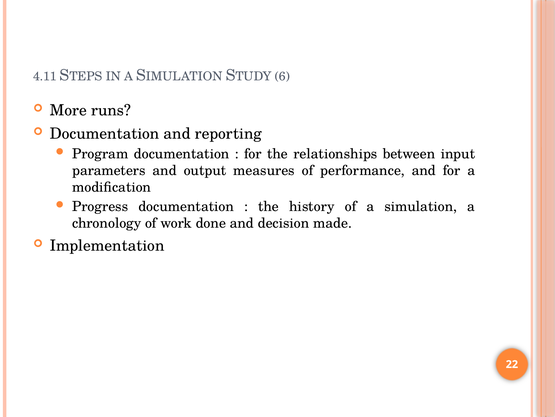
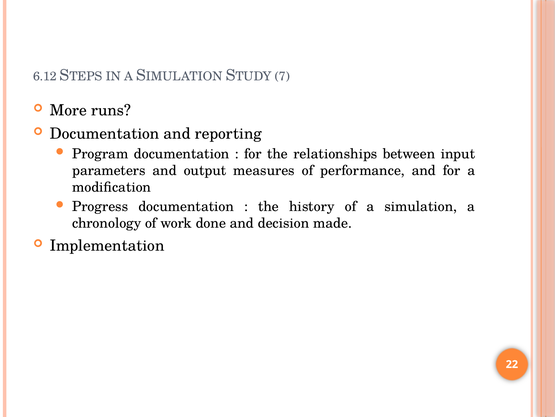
4.11: 4.11 -> 6.12
6: 6 -> 7
